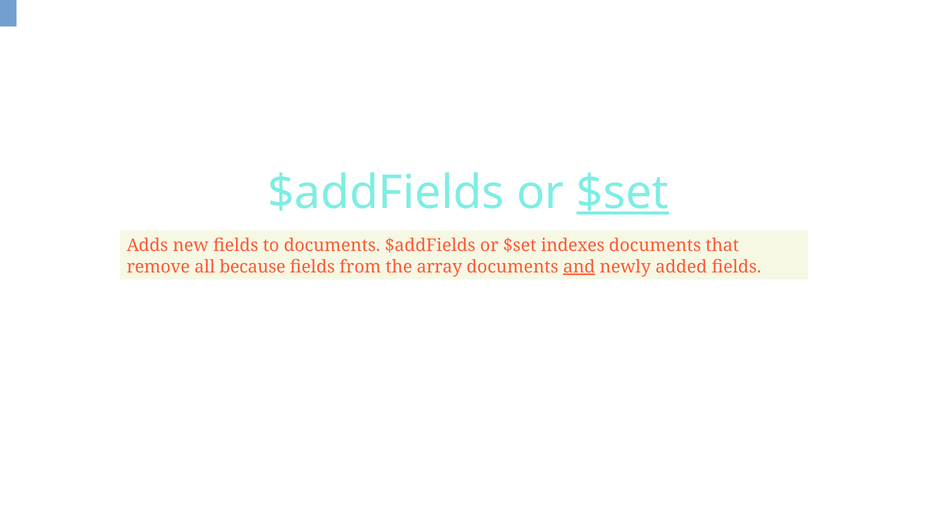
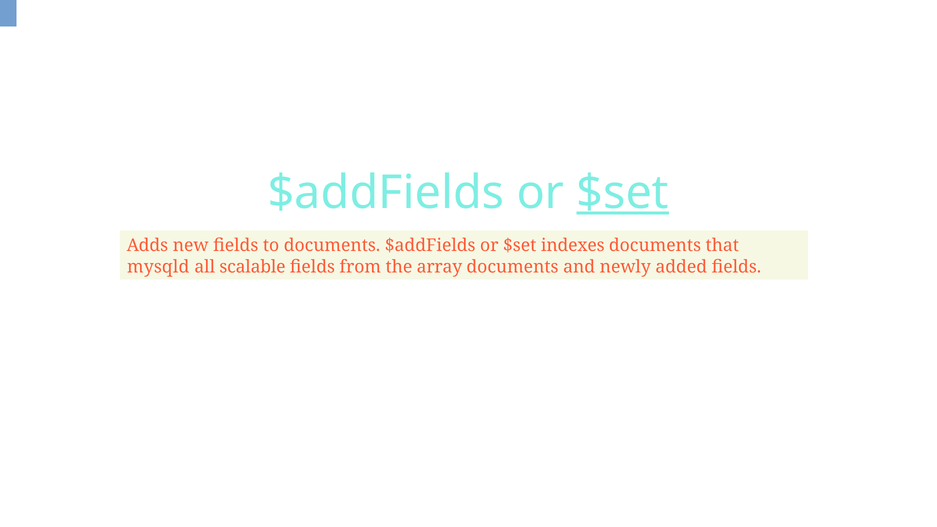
remove: remove -> mysqld
because: because -> scalable
and underline: present -> none
